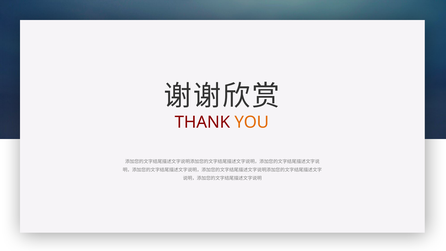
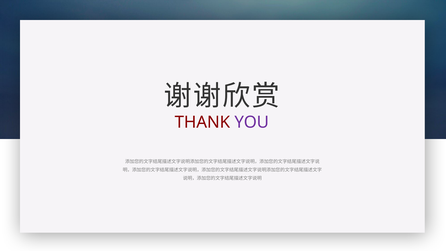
YOU colour: orange -> purple
